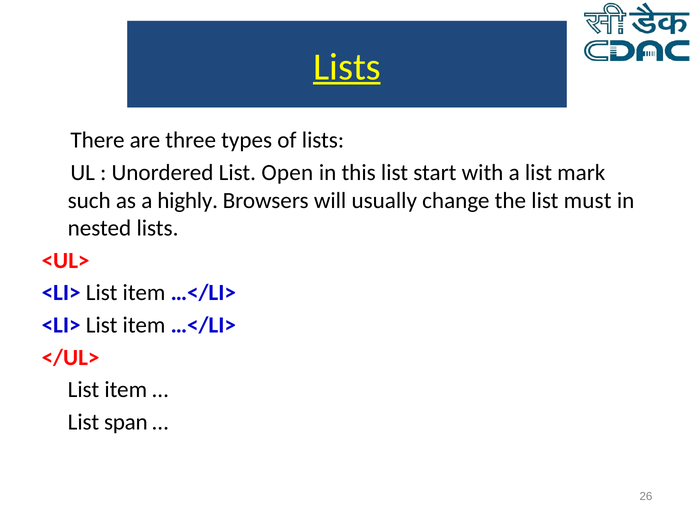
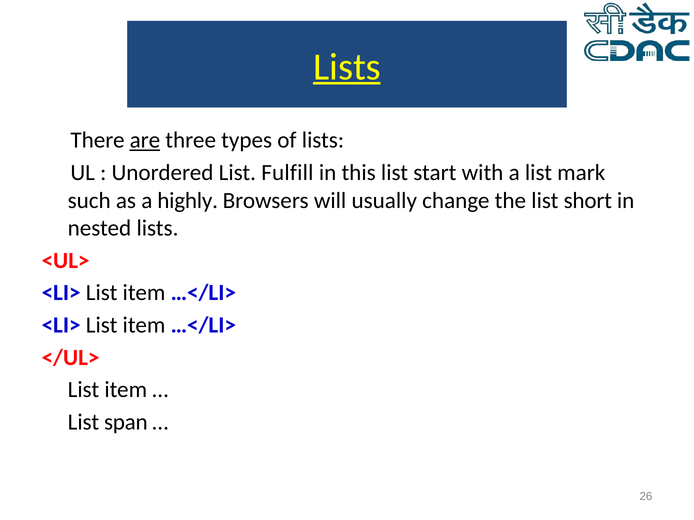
are underline: none -> present
Open: Open -> Fulfill
must: must -> short
